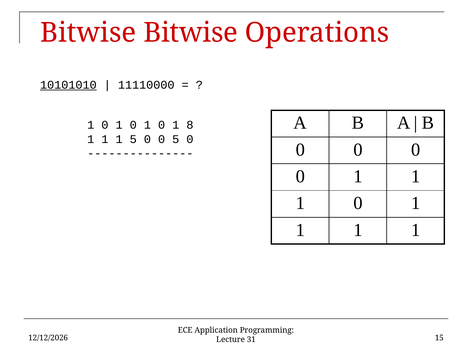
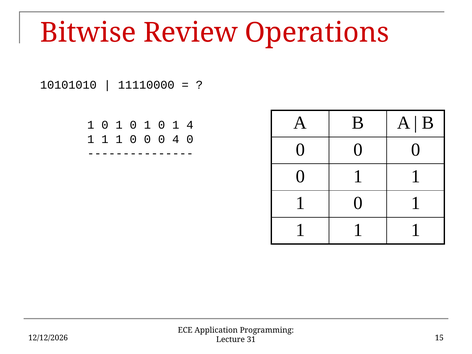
Bitwise Bitwise: Bitwise -> Review
10101010 underline: present -> none
1 8: 8 -> 4
5 at (133, 139): 5 -> 0
0 5: 5 -> 4
